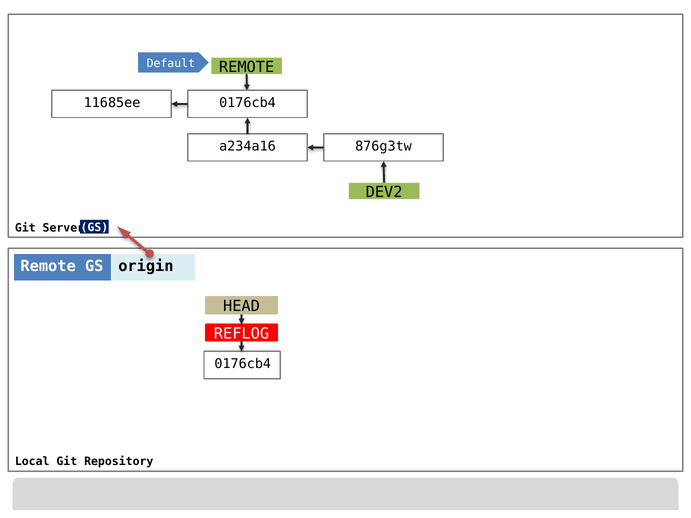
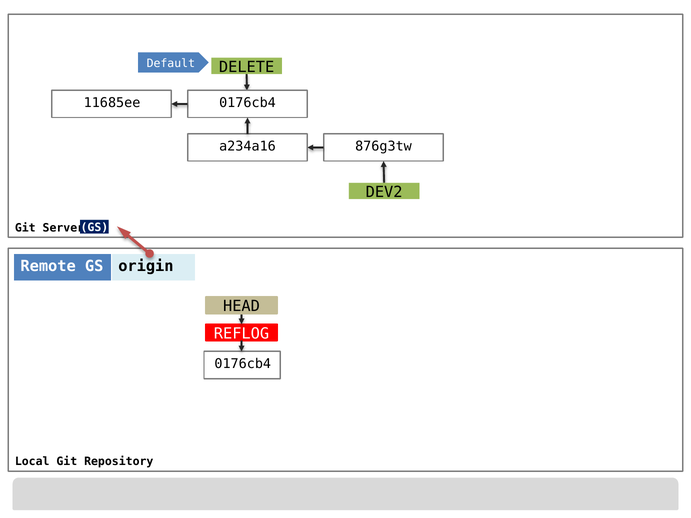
REMOTE at (247, 67): REMOTE -> DELETE
